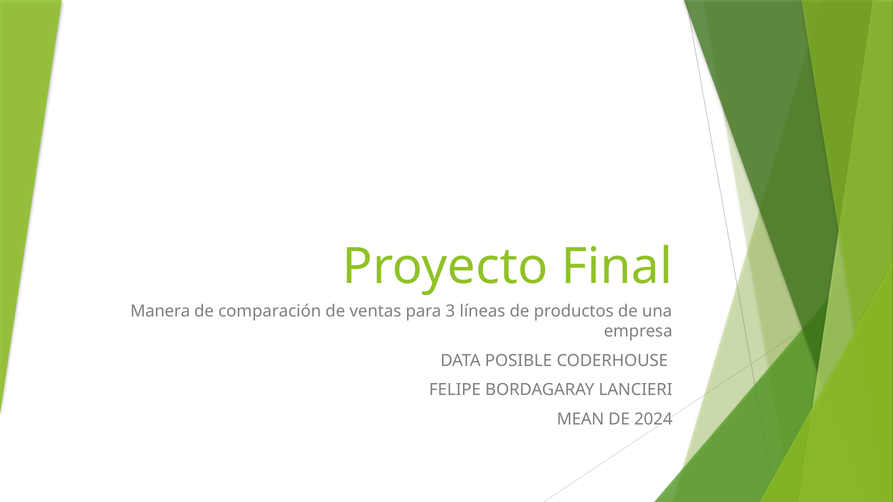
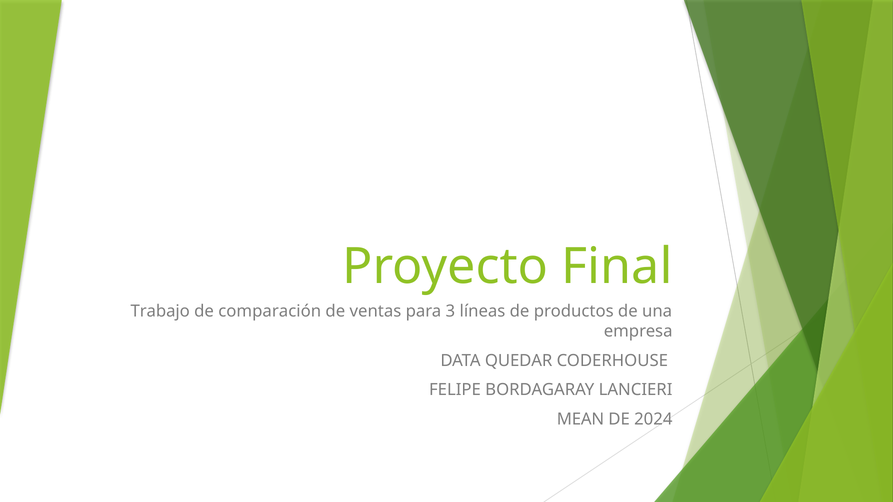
Manera: Manera -> Trabajo
POSIBLE: POSIBLE -> QUEDAR
